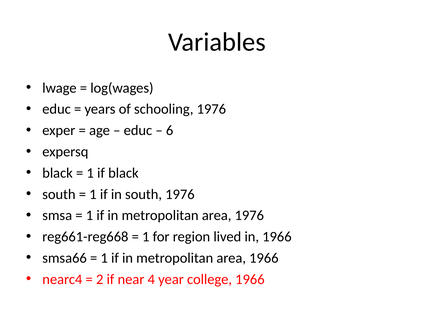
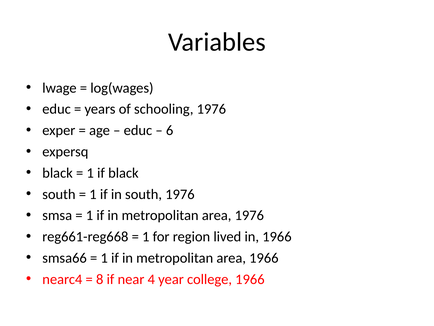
2: 2 -> 8
